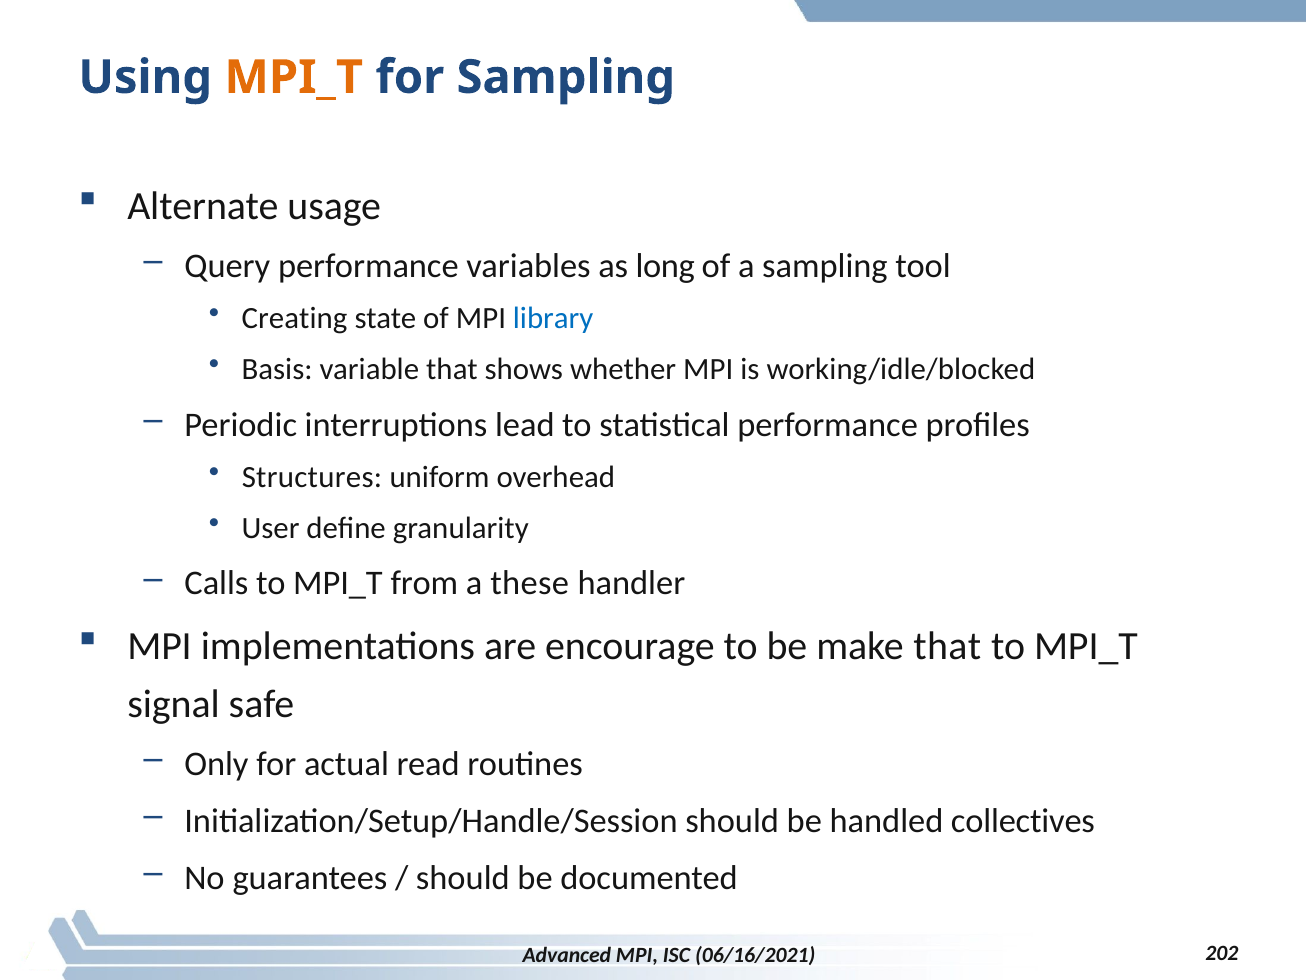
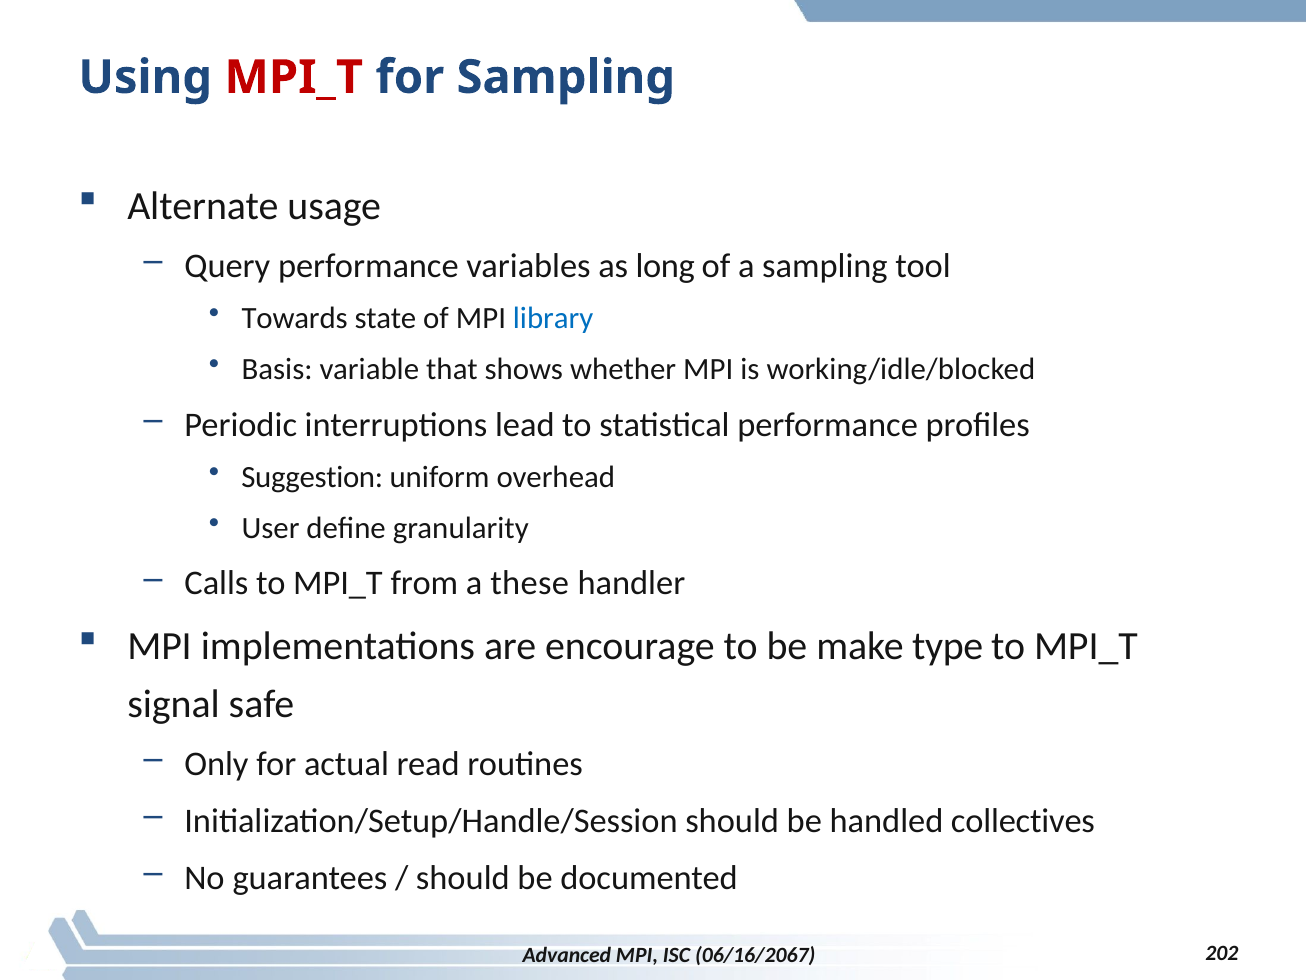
MPI_T at (294, 77) colour: orange -> red
Creating: Creating -> Towards
Structures: Structures -> Suggestion
make that: that -> type
06/16/2021: 06/16/2021 -> 06/16/2067
